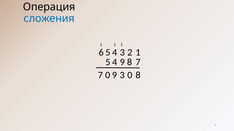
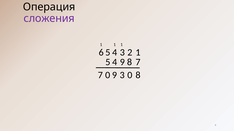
сложения colour: blue -> purple
